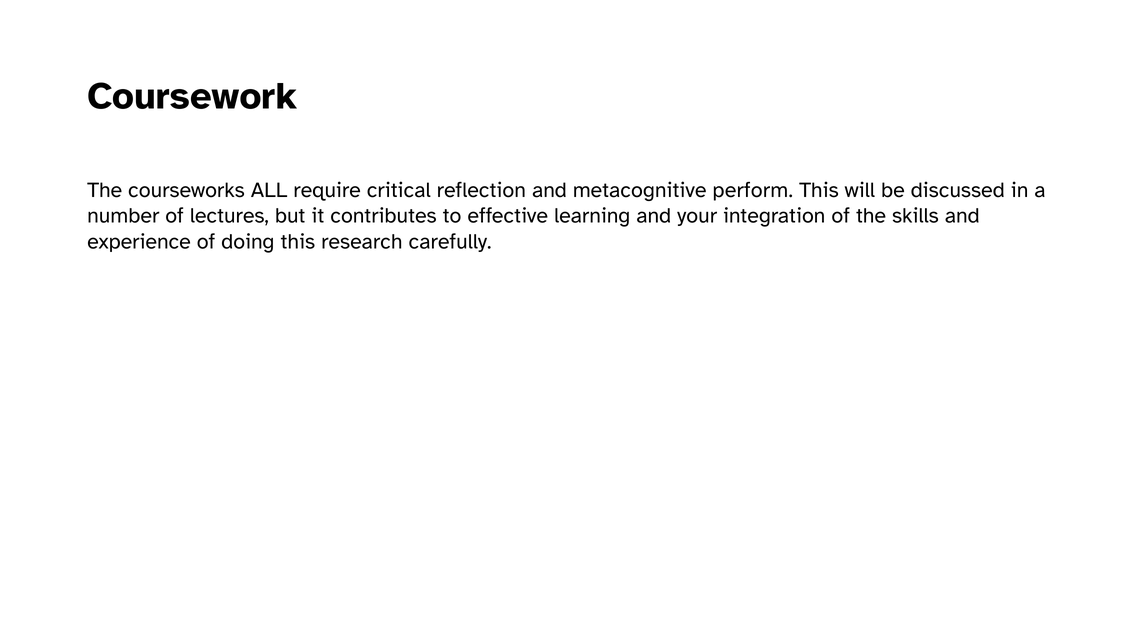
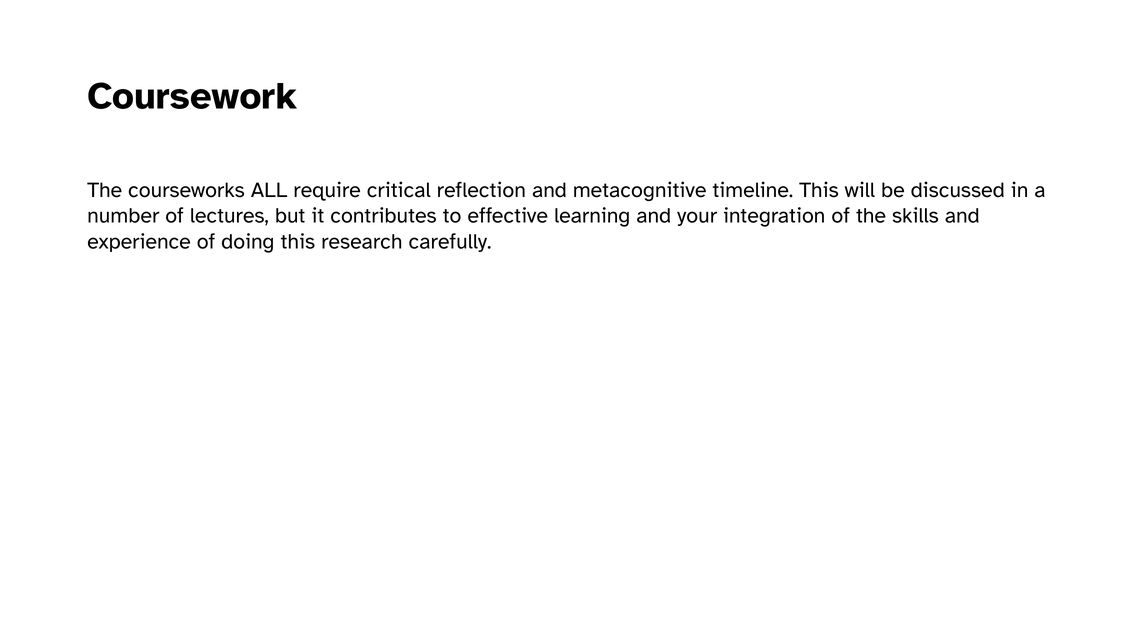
perform: perform -> timeline
